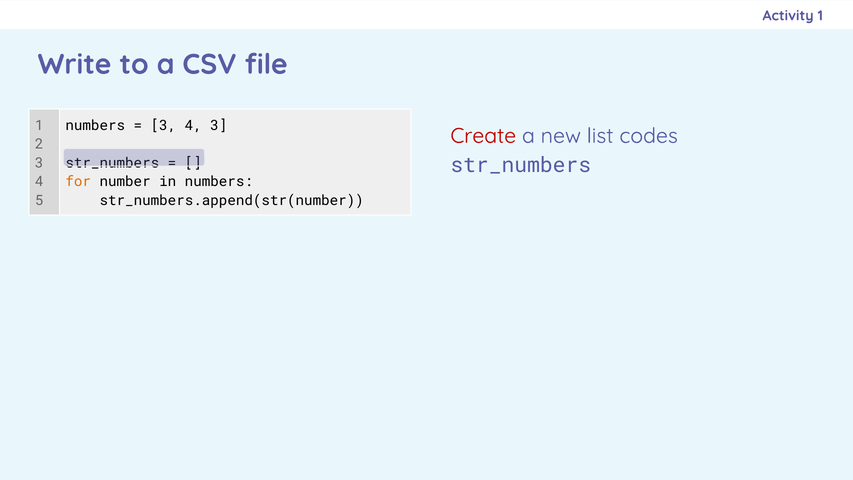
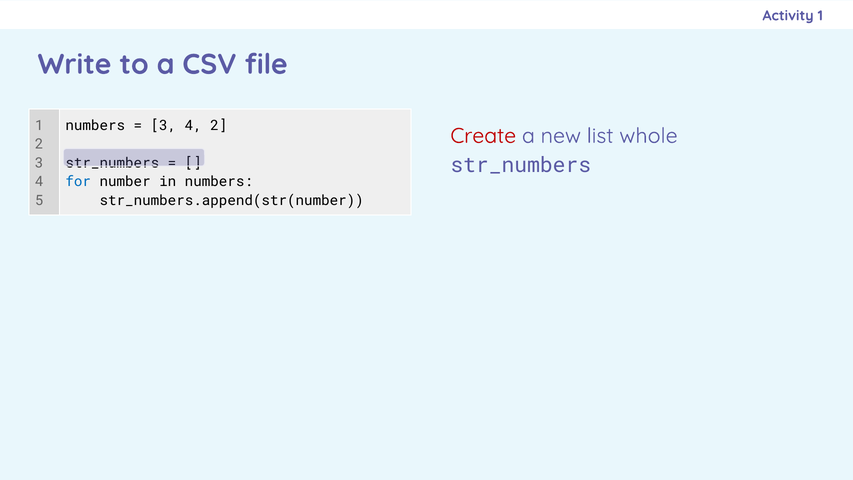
4 3: 3 -> 2
codes: codes -> whole
for colour: orange -> blue
